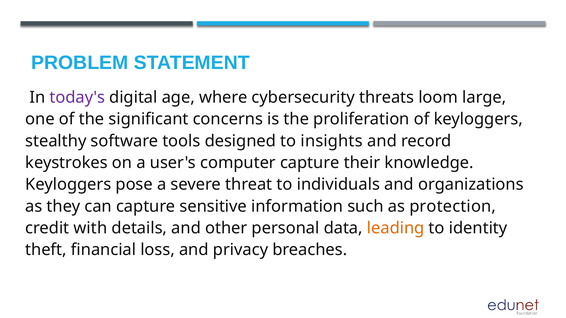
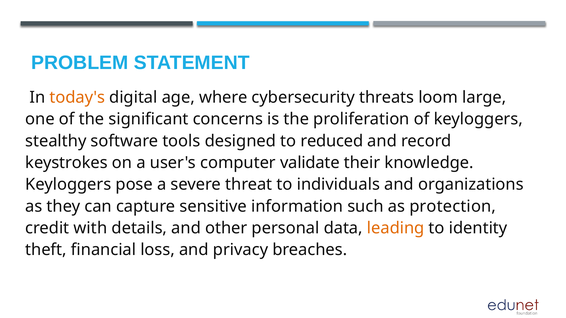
today's colour: purple -> orange
insights: insights -> reduced
computer capture: capture -> validate
